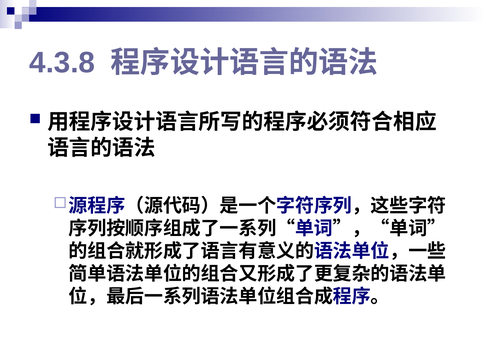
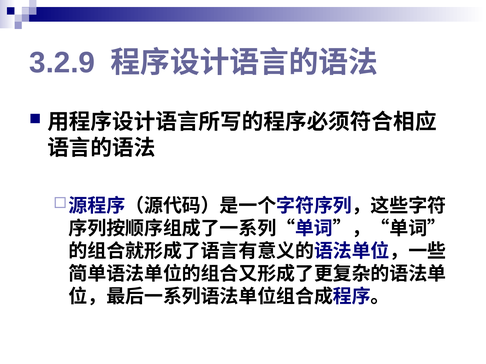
4.3.8: 4.3.8 -> 3.2.9
